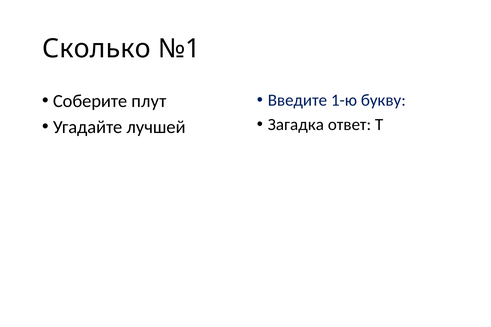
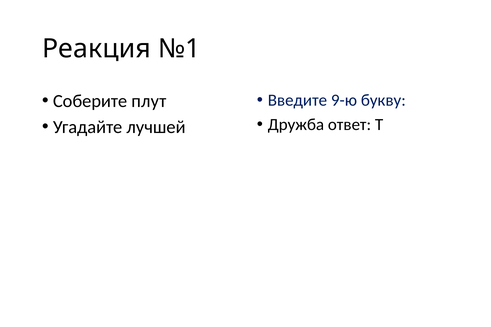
Сколько: Сколько -> Реакция
1-ю: 1-ю -> 9-ю
Загадка: Загадка -> Дружба
